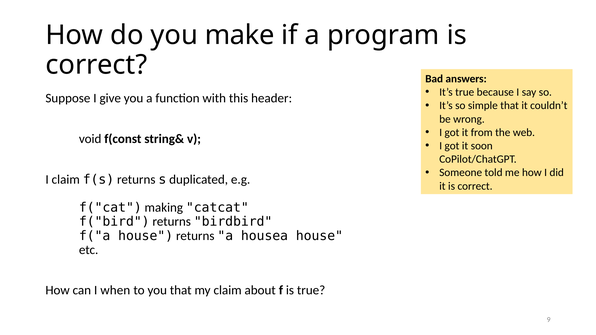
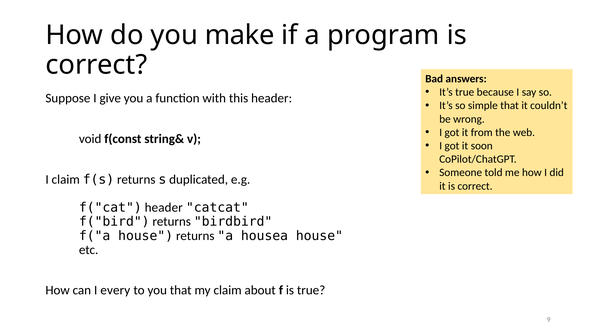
f("cat making: making -> header
when: when -> every
